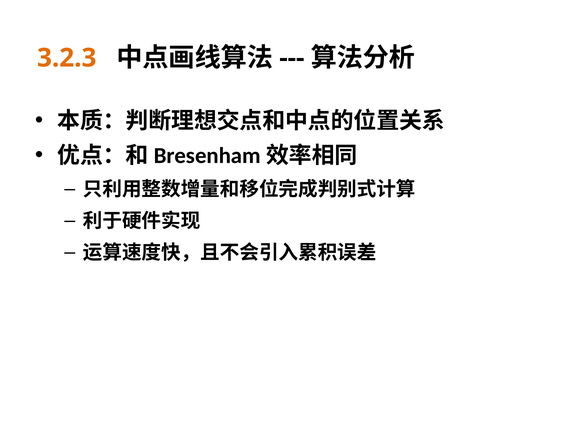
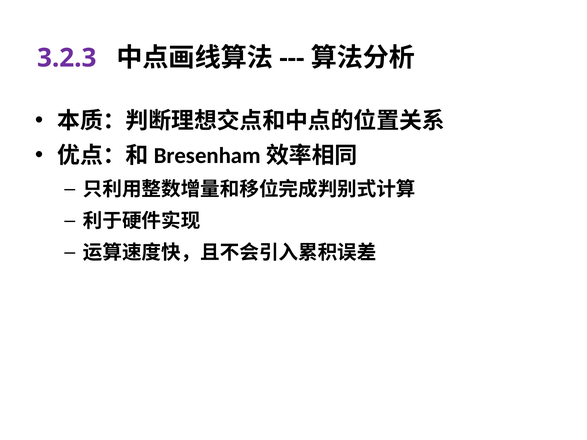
3.2.3 colour: orange -> purple
